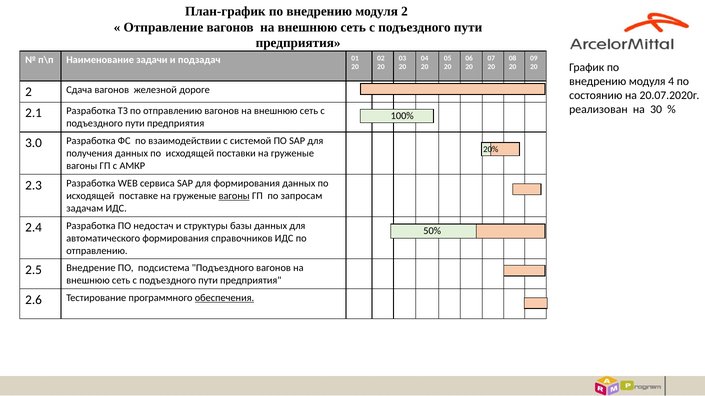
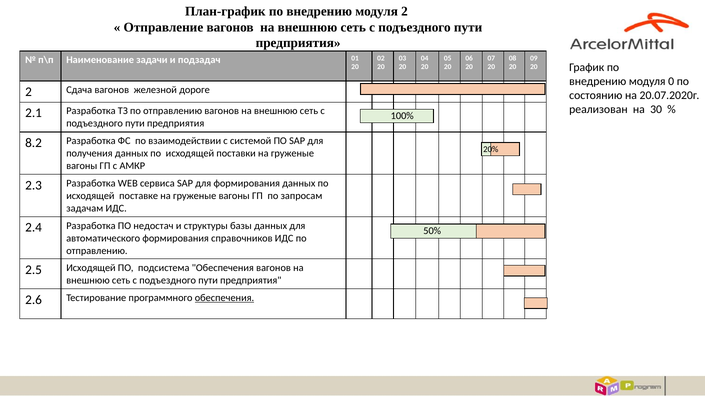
4: 4 -> 0
3.0: 3.0 -> 8.2
вагоны at (234, 196) underline: present -> none
2.5 Внедрение: Внедрение -> Исходящей
подсистема Подъездного: Подъездного -> Обеспечения
